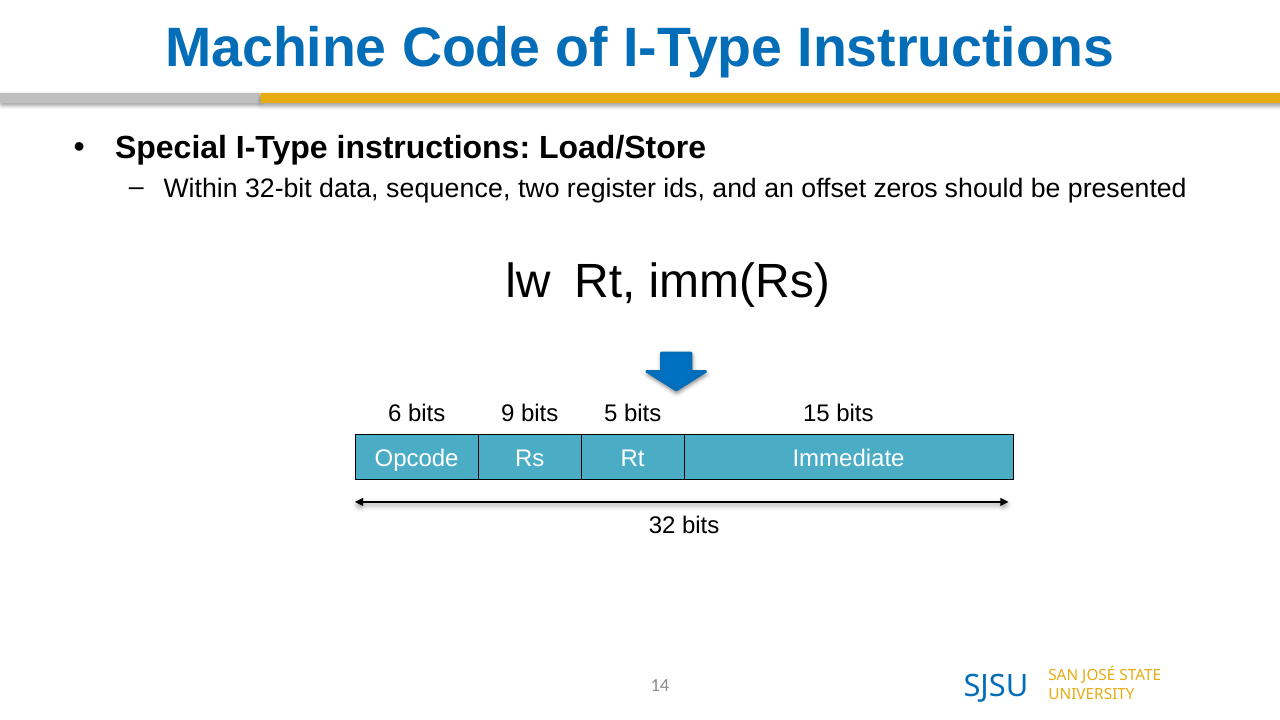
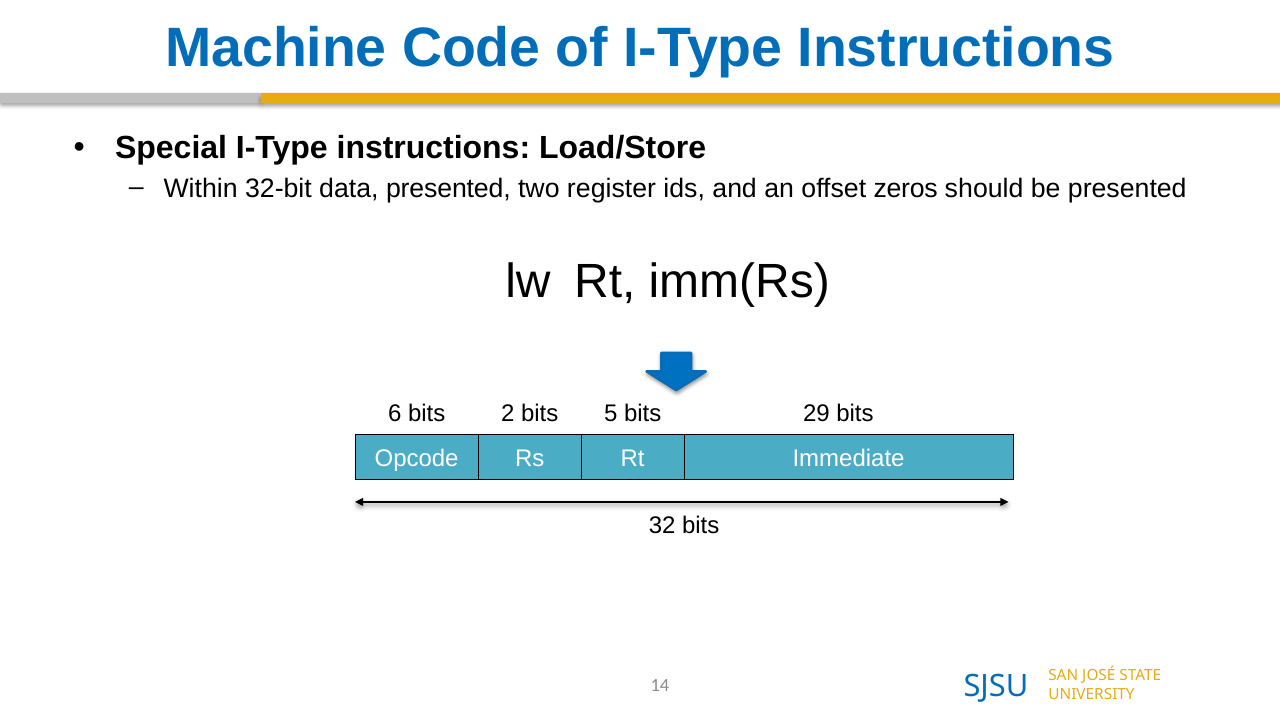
data sequence: sequence -> presented
9: 9 -> 2
15: 15 -> 29
